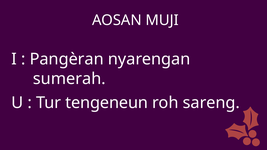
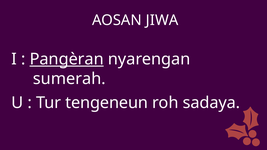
MUJI: MUJI -> JIWA
Pangèran underline: none -> present
sareng: sareng -> sadaya
